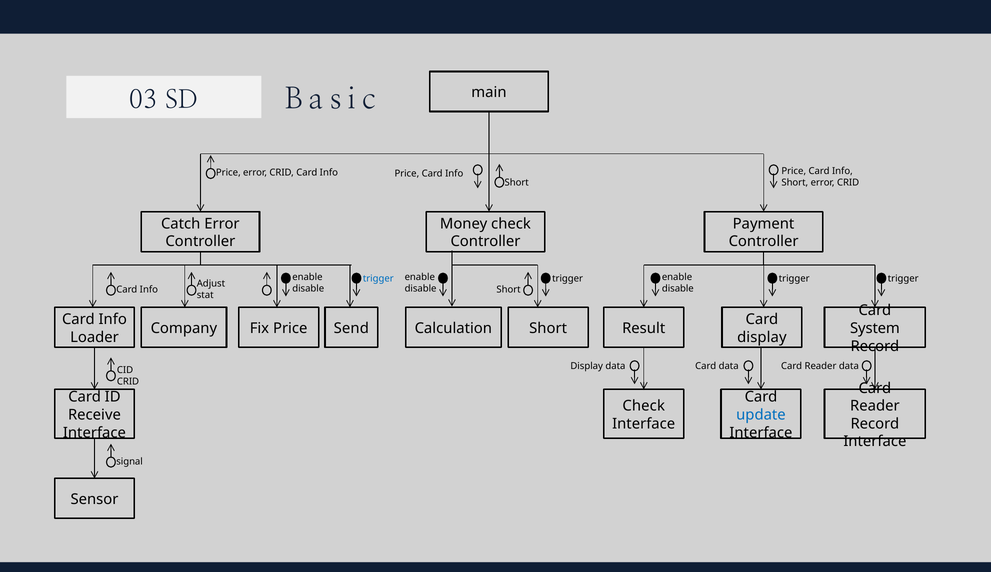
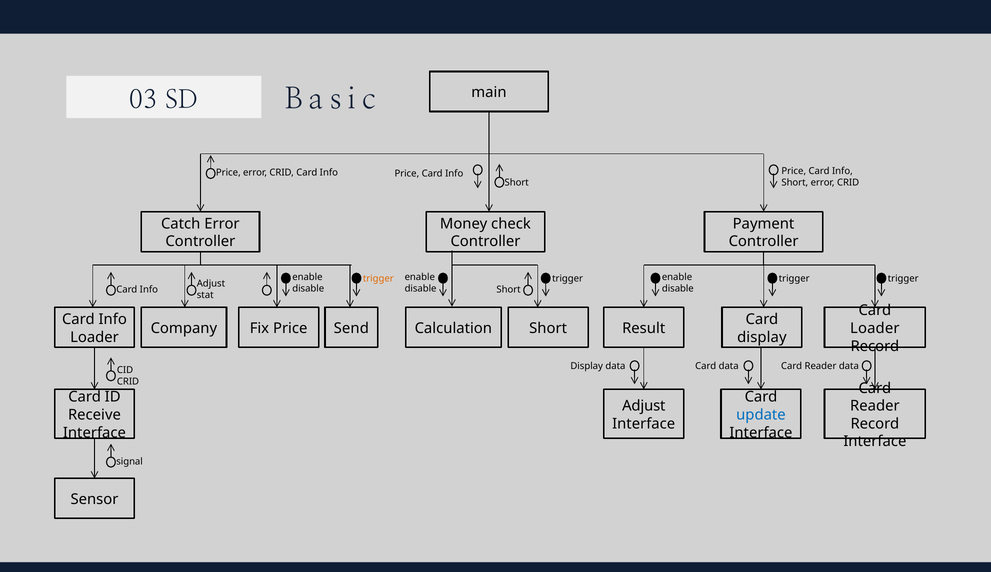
trigger at (378, 279) colour: blue -> orange
System at (875, 328): System -> Loader
Check at (644, 406): Check -> Adjust
